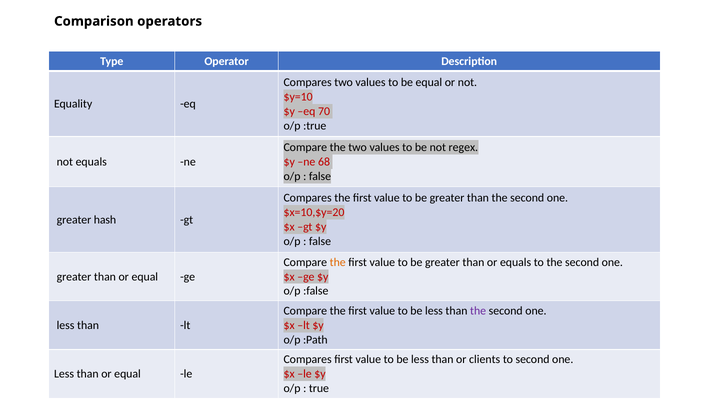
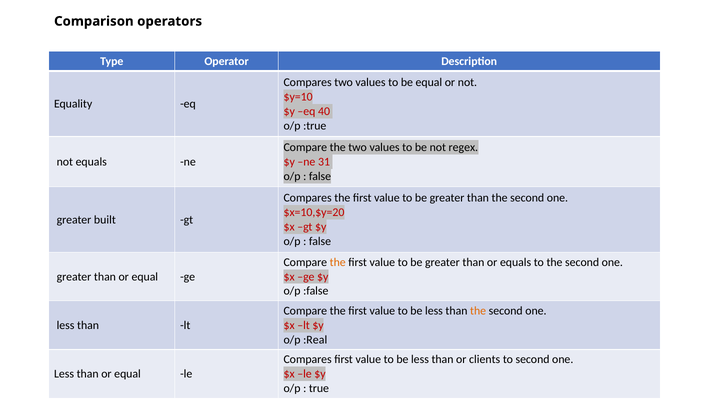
70: 70 -> 40
68: 68 -> 31
hash: hash -> built
the at (478, 311) colour: purple -> orange
:Path: :Path -> :Real
